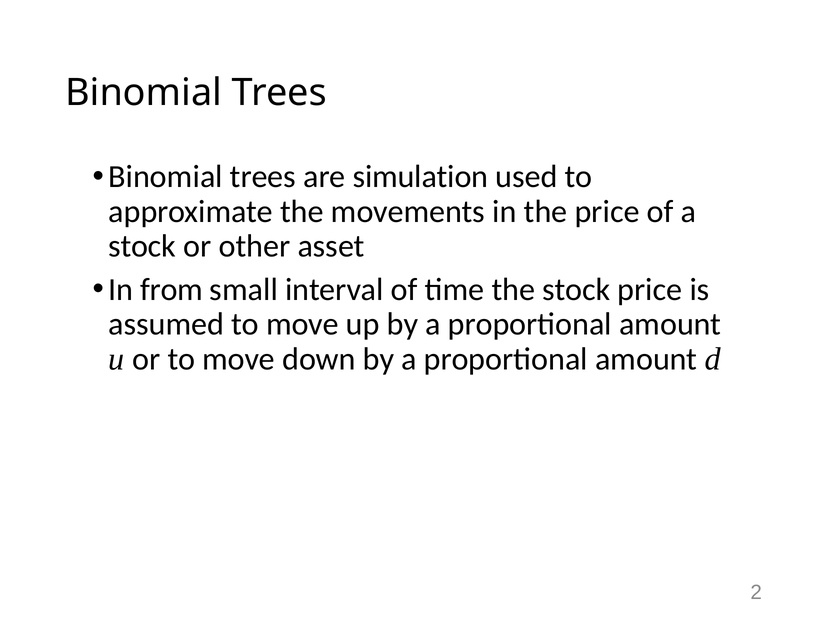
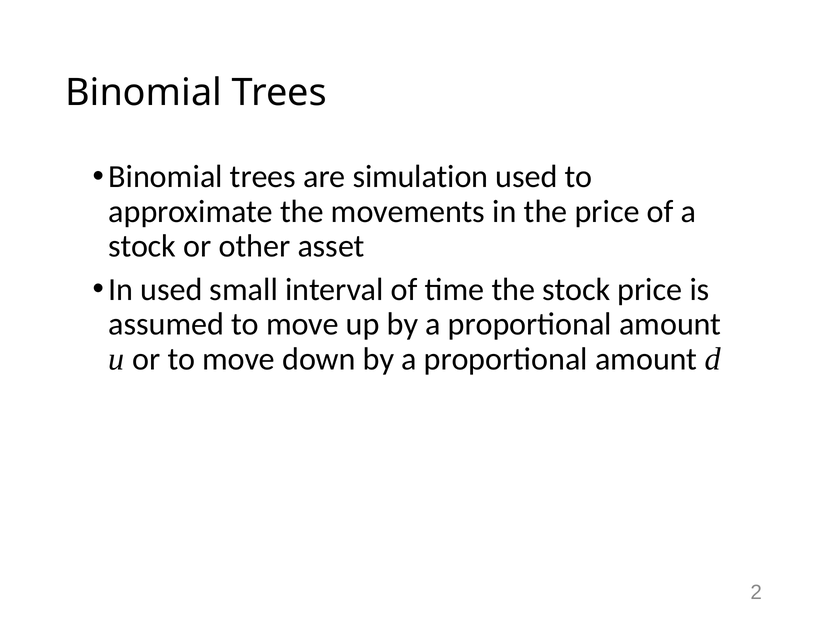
In from: from -> used
